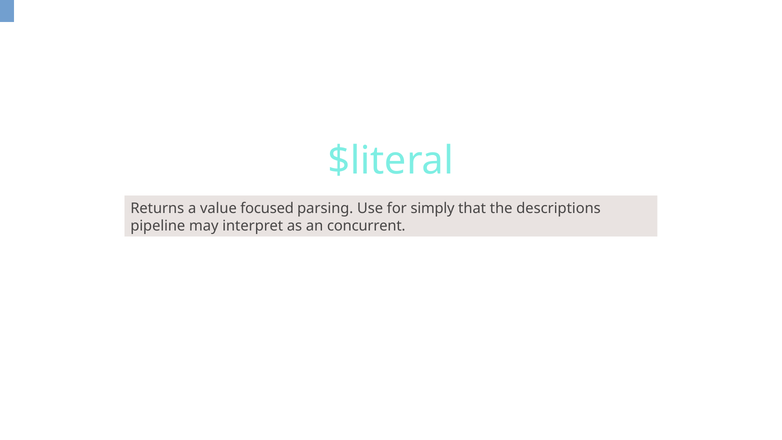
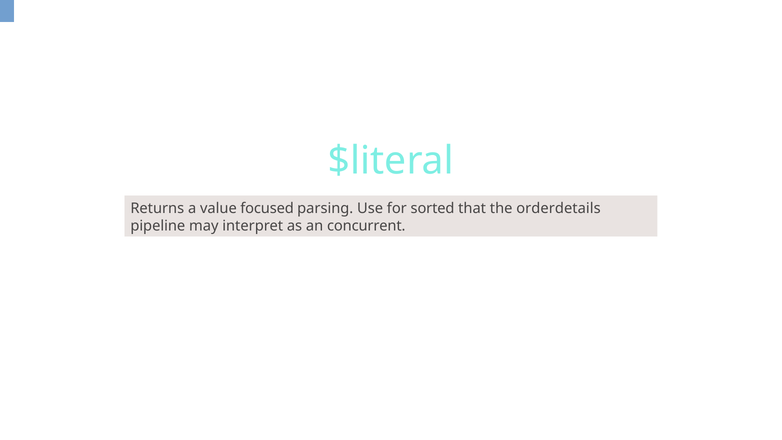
simply: simply -> sorted
descriptions: descriptions -> orderdetails
